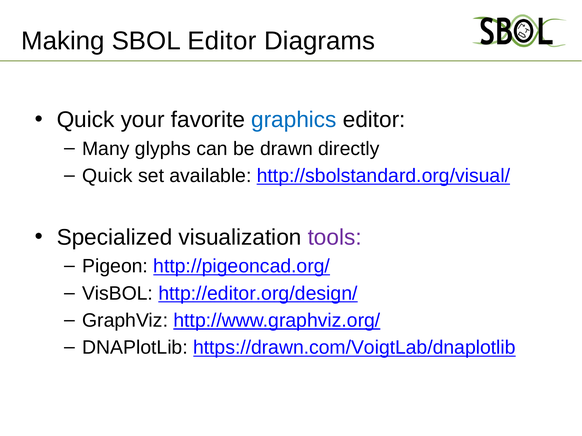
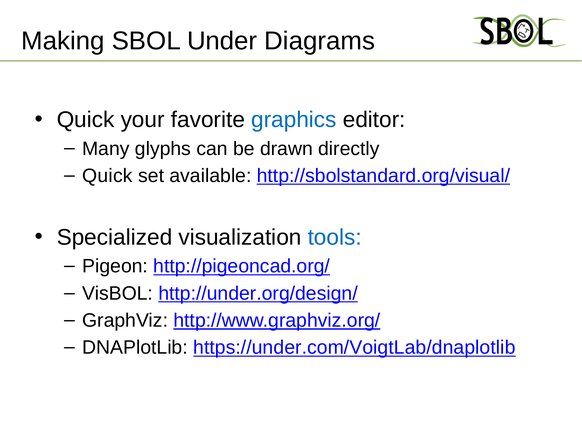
SBOL Editor: Editor -> Under
tools colour: purple -> blue
http://editor.org/design/: http://editor.org/design/ -> http://under.org/design/
https://drawn.com/VoigtLab/dnaplotlib: https://drawn.com/VoigtLab/dnaplotlib -> https://under.com/VoigtLab/dnaplotlib
